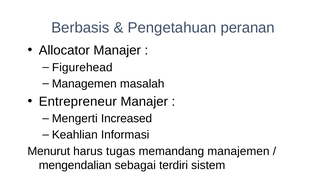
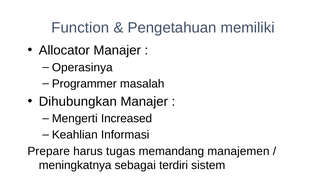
Berbasis: Berbasis -> Function
peranan: peranan -> memiliki
Figurehead: Figurehead -> Operasinya
Managemen: Managemen -> Programmer
Entrepreneur: Entrepreneur -> Dihubungkan
Menurut: Menurut -> Prepare
mengendalian: mengendalian -> meningkatnya
